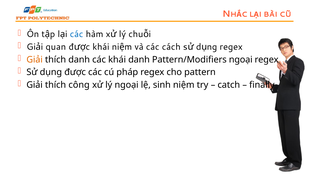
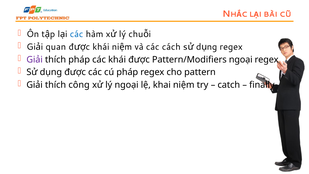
Giải at (35, 60) colour: orange -> purple
thích danh: danh -> pháp
khái danh: danh -> được
sinh: sinh -> khai
